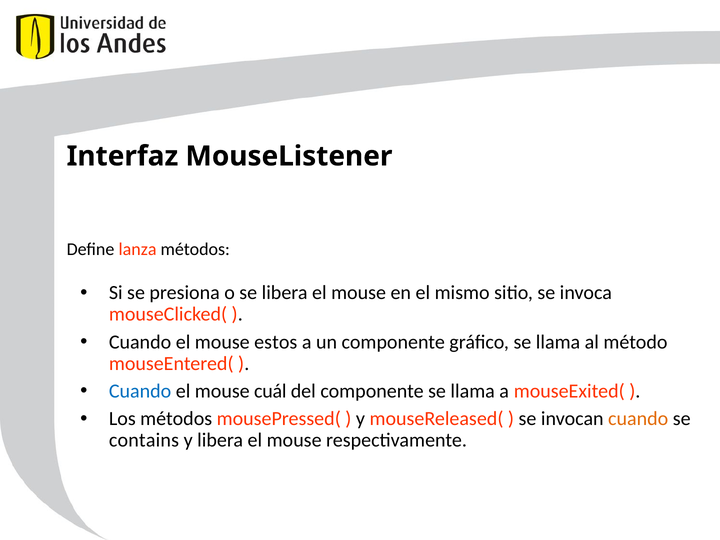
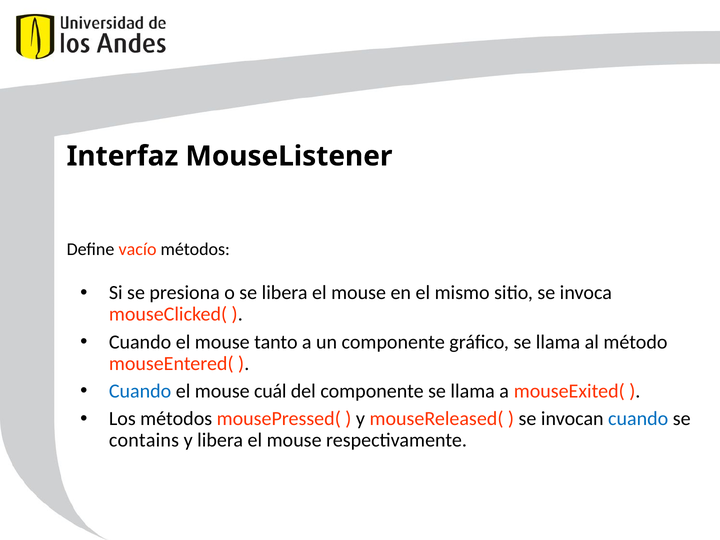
lanza: lanza -> vacío
estos: estos -> tanto
cuando at (638, 419) colour: orange -> blue
